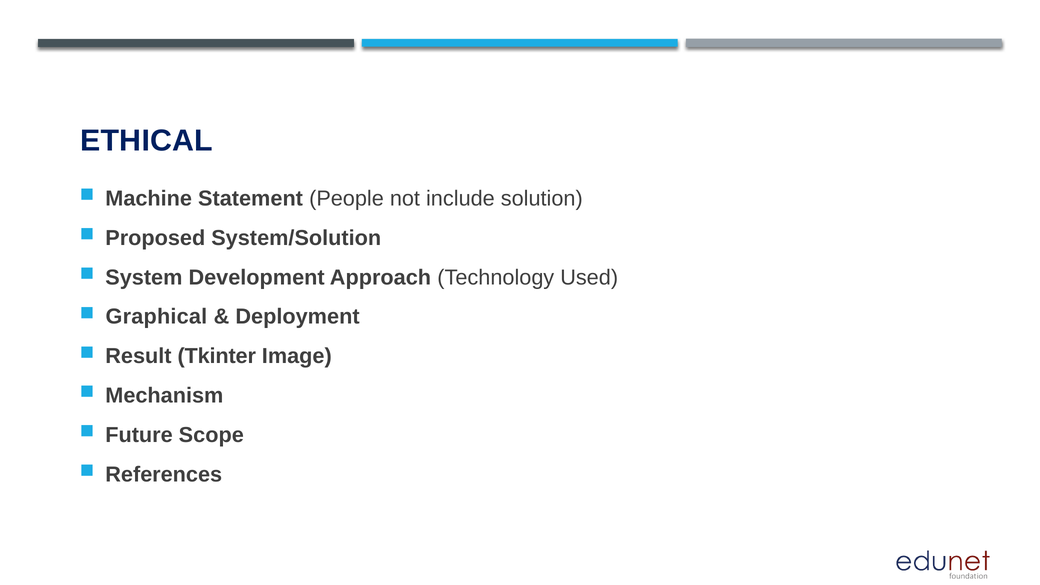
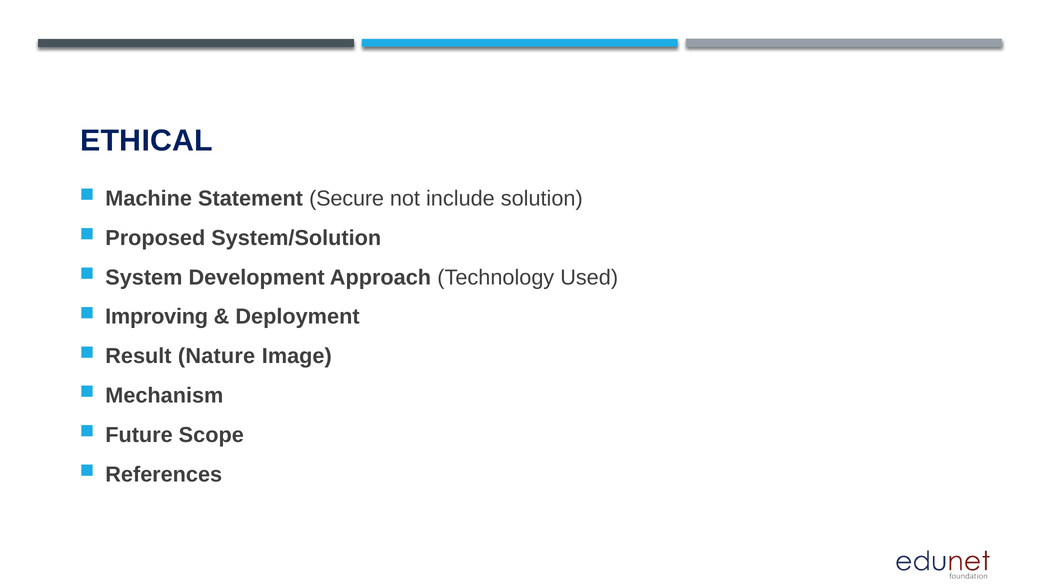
People: People -> Secure
Graphical: Graphical -> Improving
Tkinter: Tkinter -> Nature
